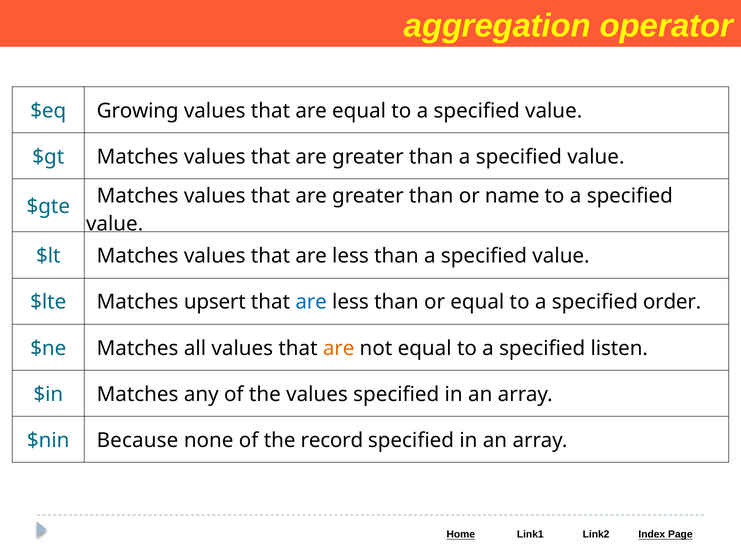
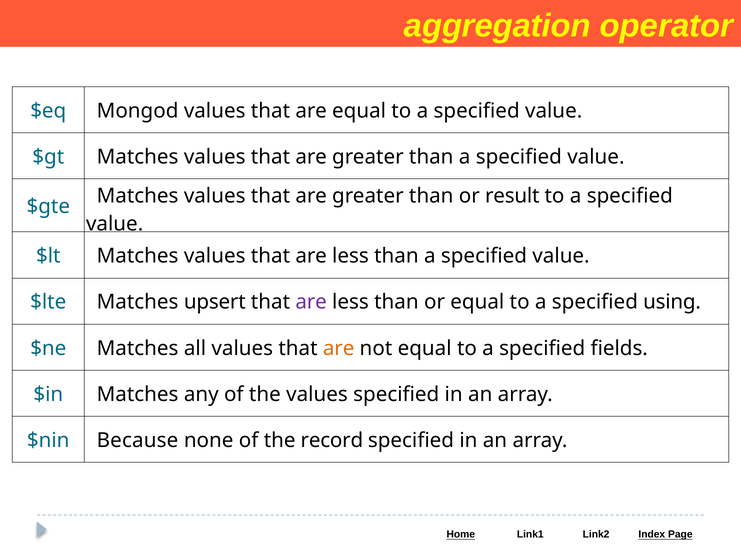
Growing: Growing -> Mongod
name: name -> result
are at (311, 302) colour: blue -> purple
order: order -> using
listen: listen -> fields
